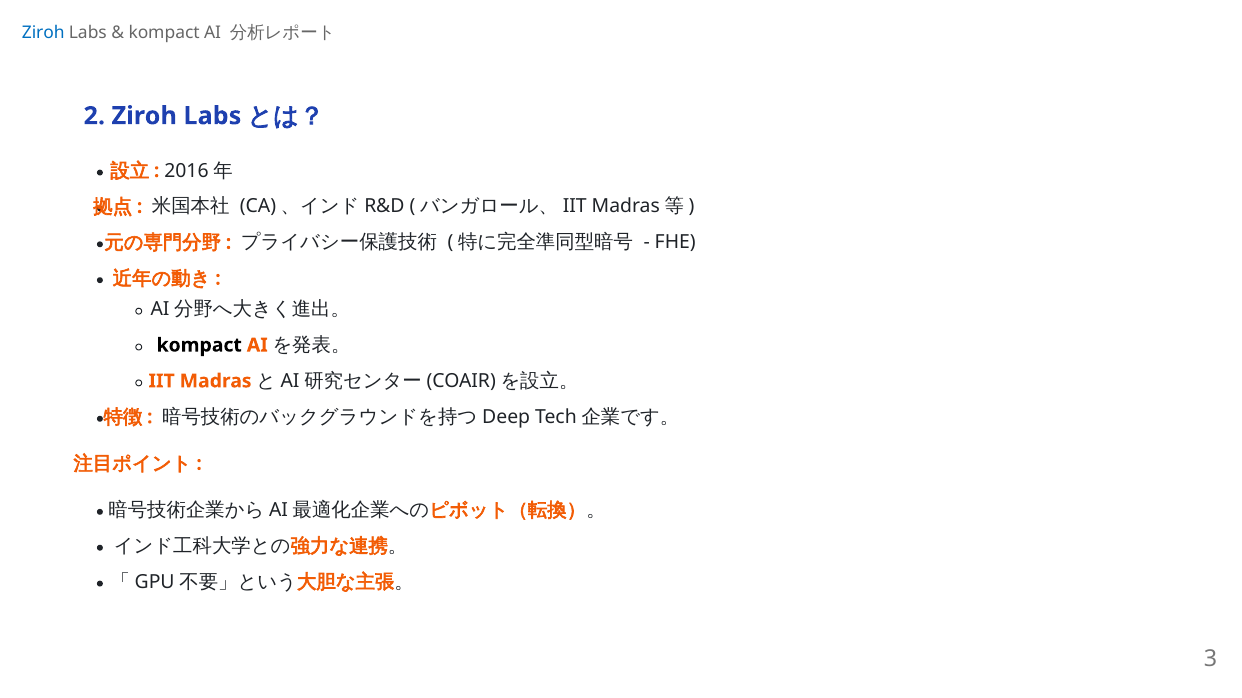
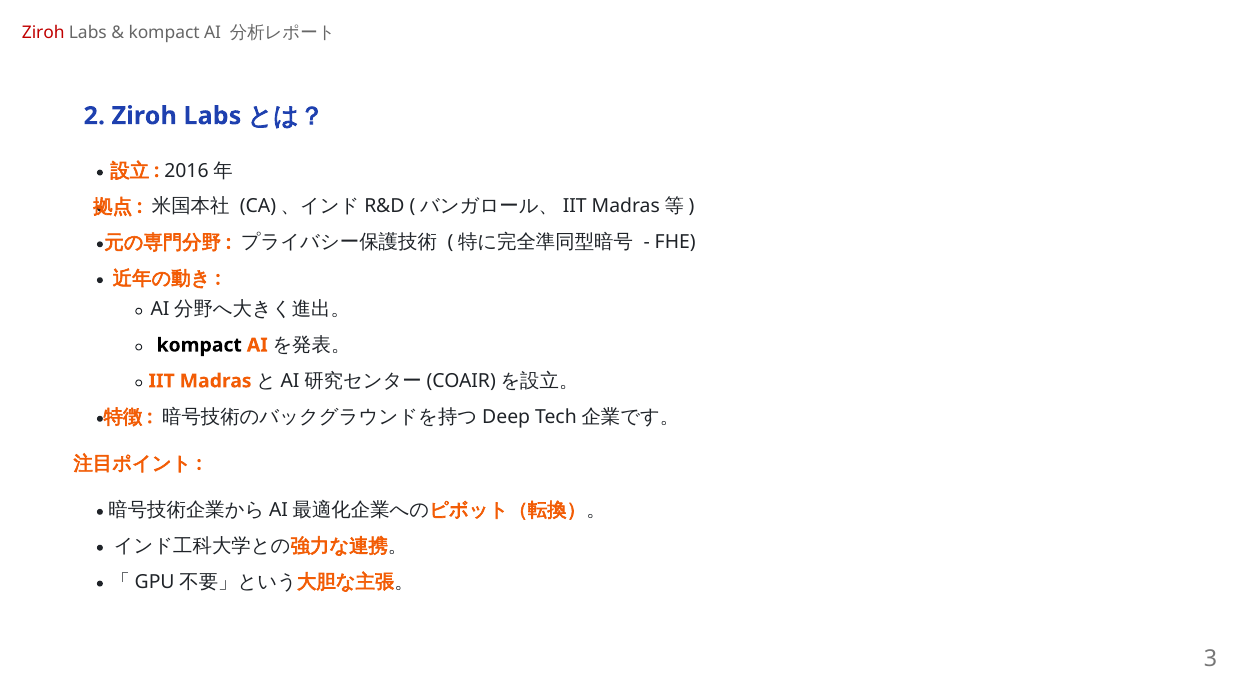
Ziroh at (43, 33) colour: blue -> red
